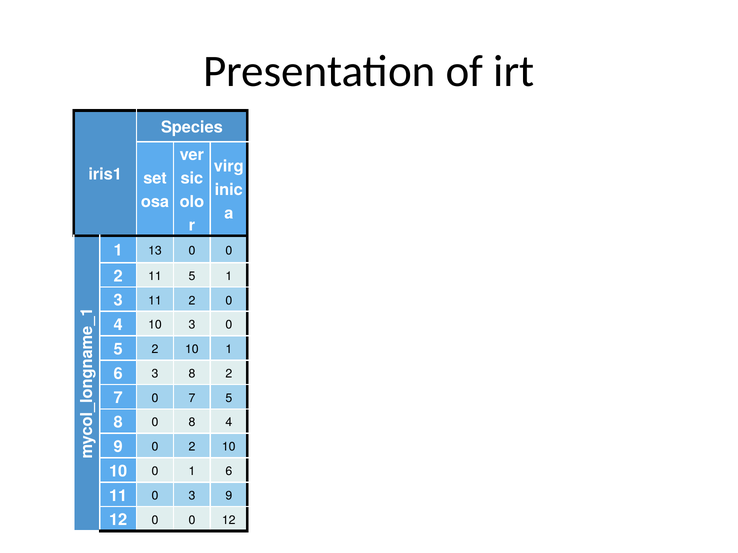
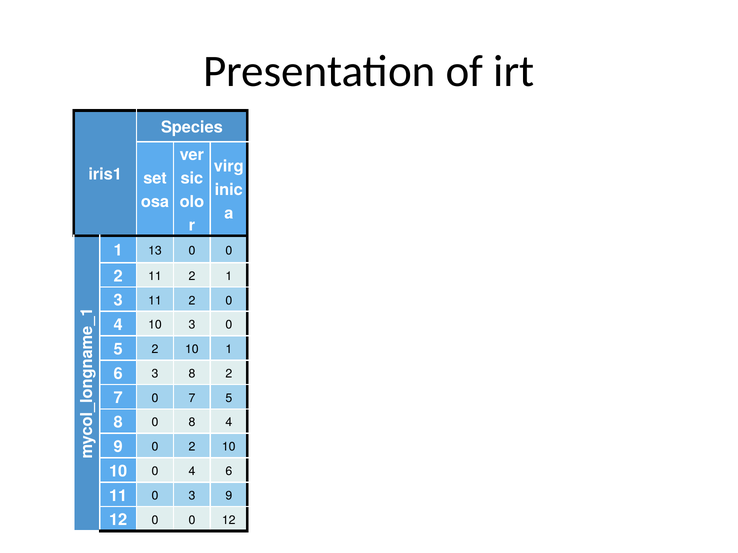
2 11 5: 5 -> 2
10 0 1: 1 -> 4
